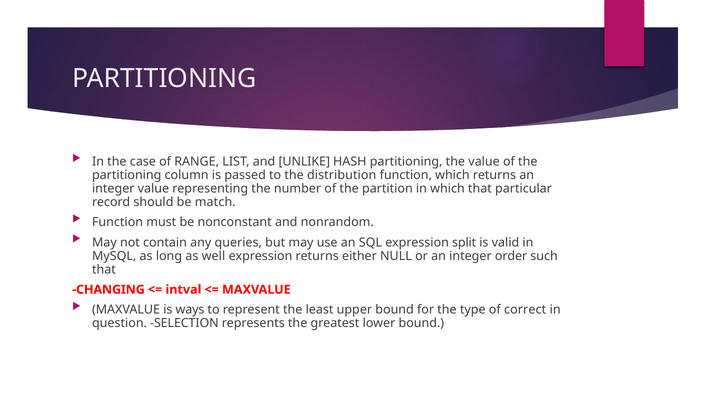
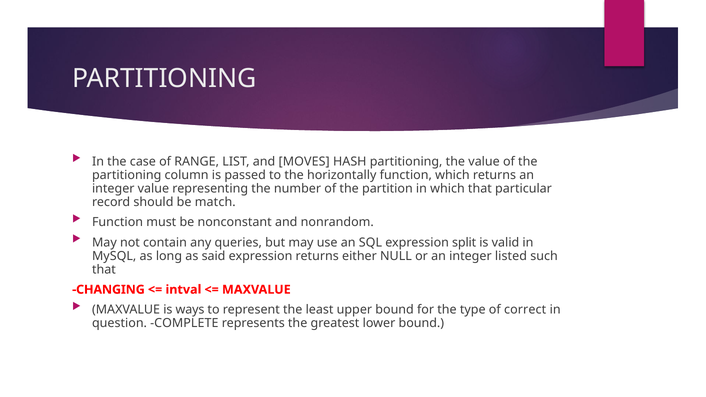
UNLIKE: UNLIKE -> MOVES
distribution: distribution -> horizontally
well: well -> said
order: order -> listed
SELECTION: SELECTION -> COMPLETE
